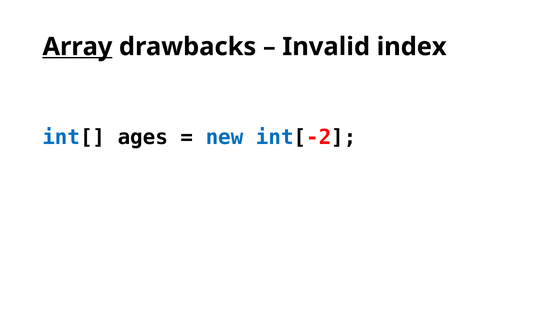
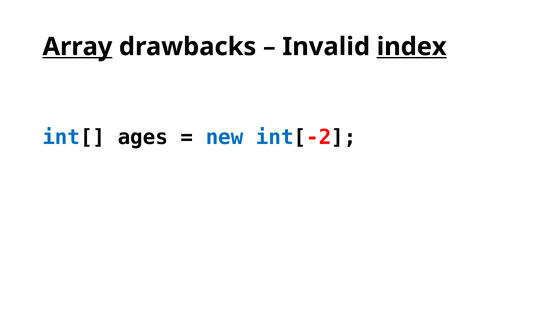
index underline: none -> present
